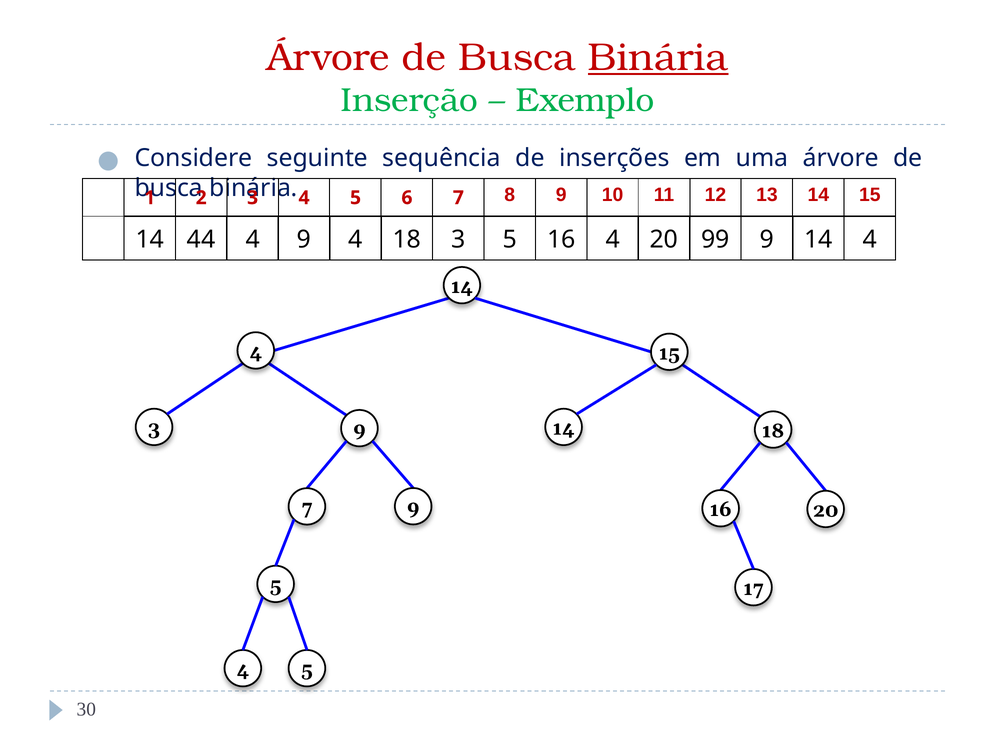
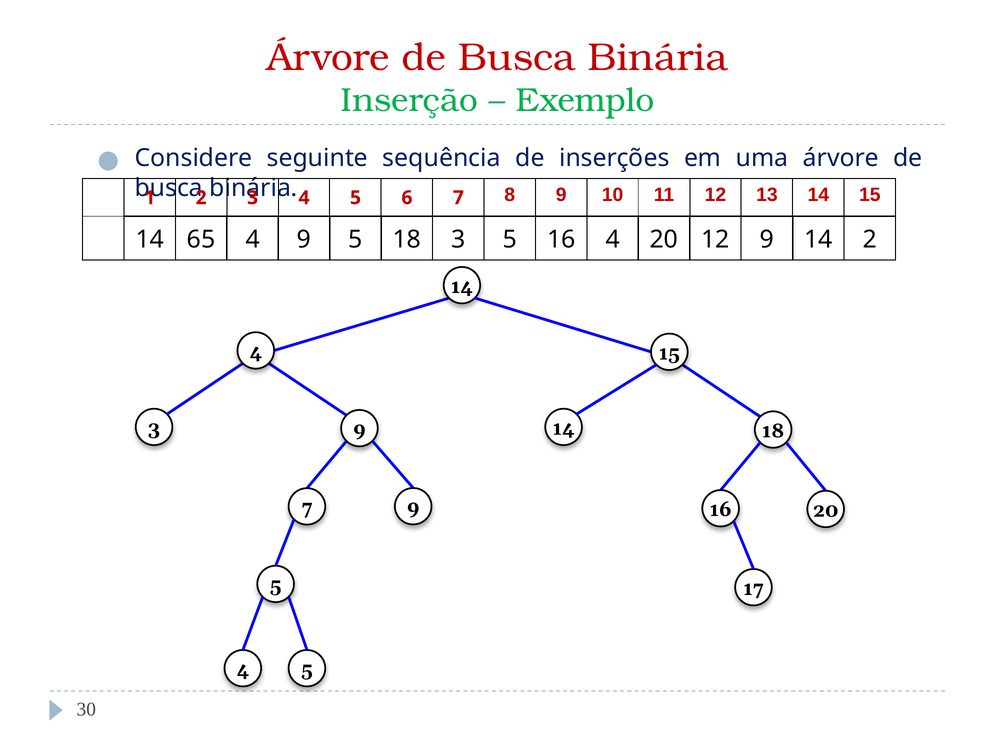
Binária at (658, 57) underline: present -> none
44: 44 -> 65
4 9 4: 4 -> 5
20 99: 99 -> 12
14 4: 4 -> 2
